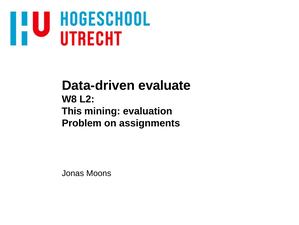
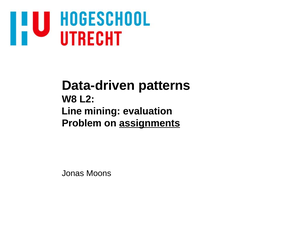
evaluate: evaluate -> patterns
This: This -> Line
assignments underline: none -> present
